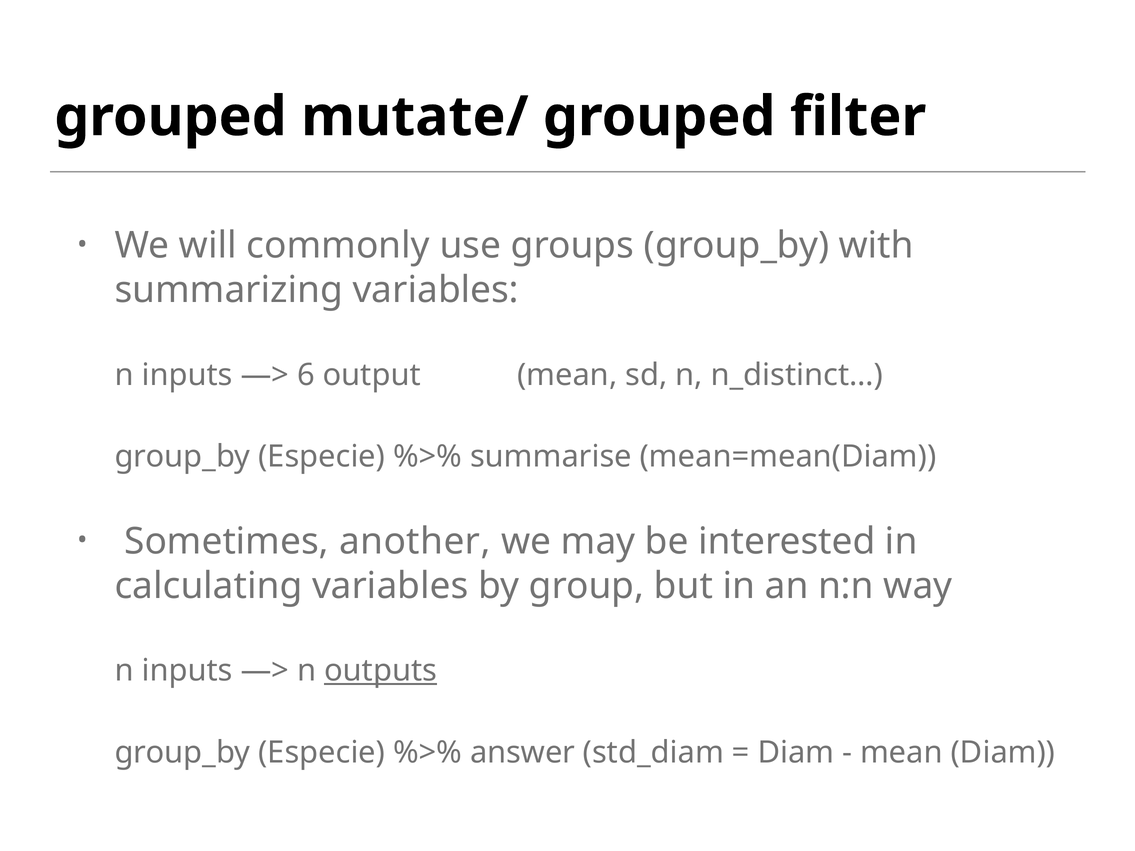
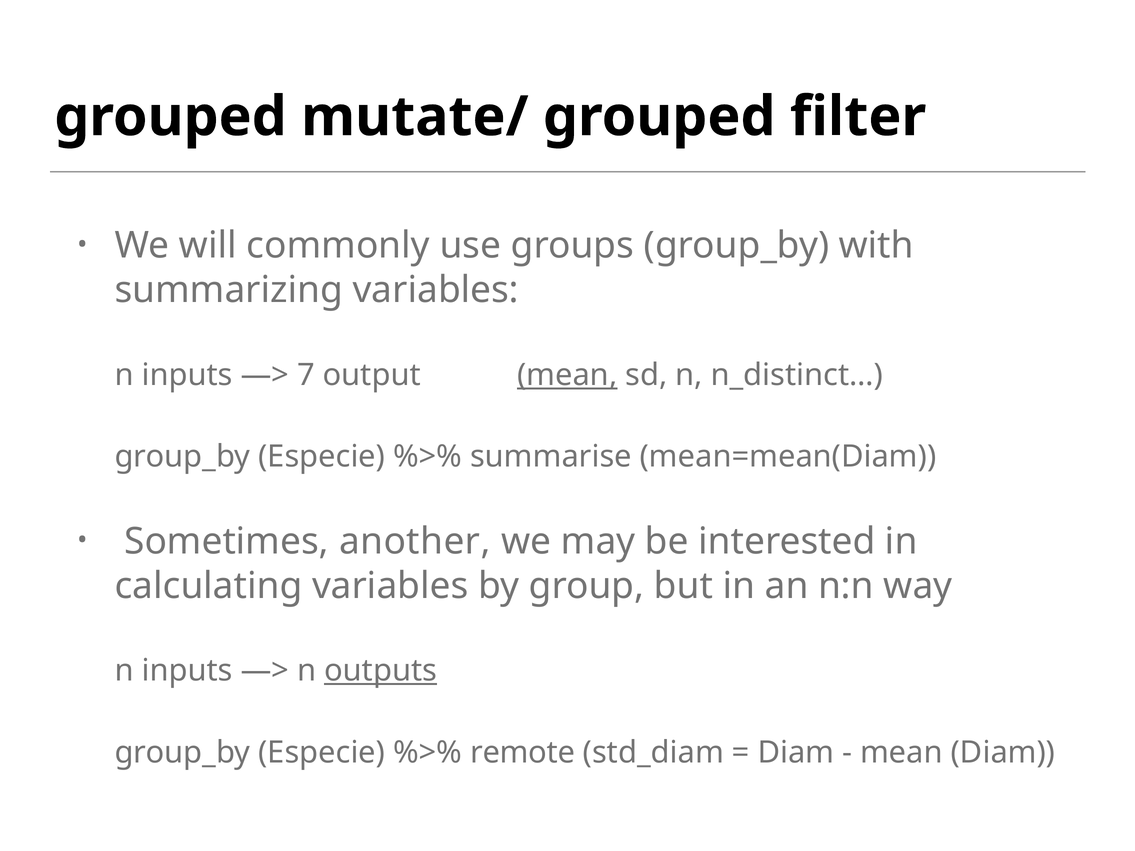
6: 6 -> 7
mean at (567, 375) underline: none -> present
answer: answer -> remote
